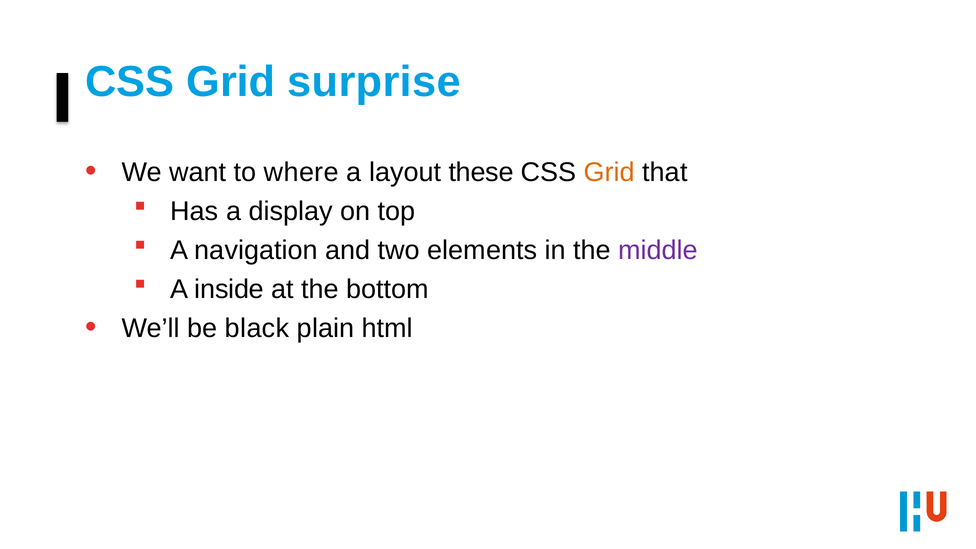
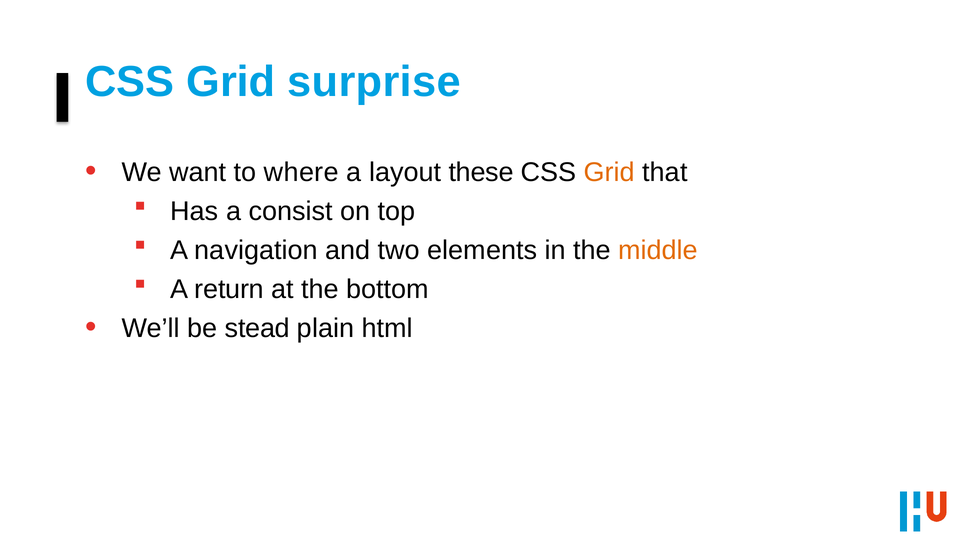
display: display -> consist
middle colour: purple -> orange
inside: inside -> return
black: black -> stead
